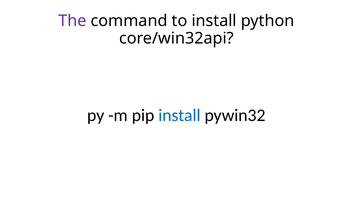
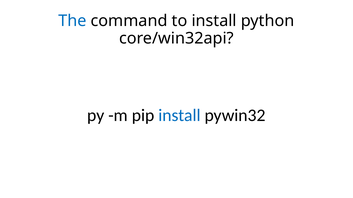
The colour: purple -> blue
